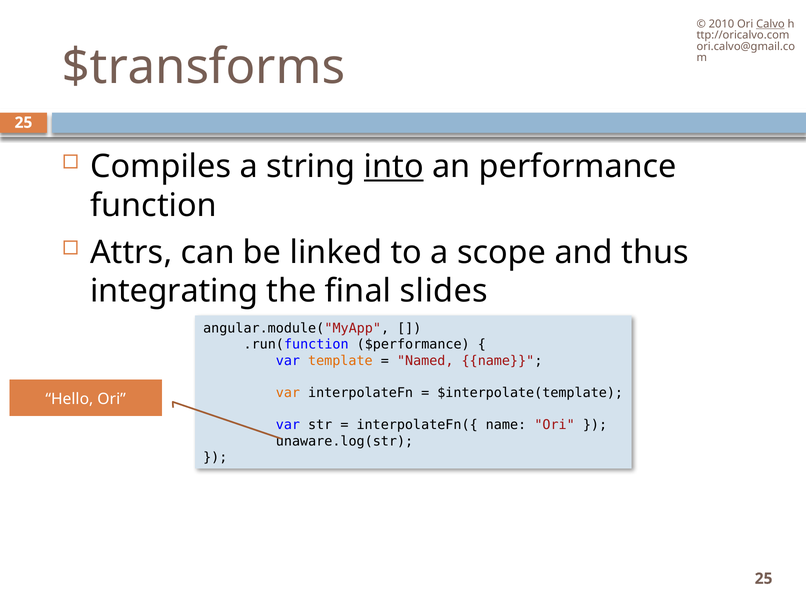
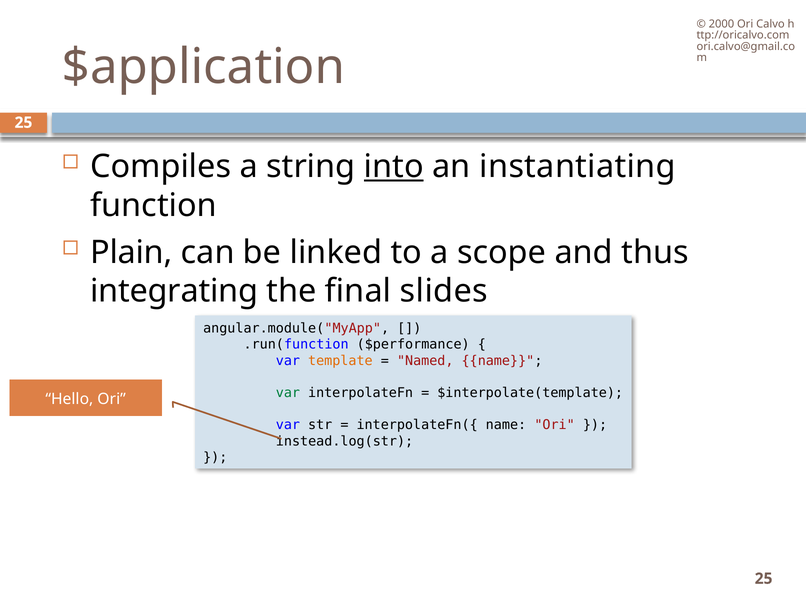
2010: 2010 -> 2000
Calvo underline: present -> none
$transforms: $transforms -> $application
performance: performance -> instantiating
Attrs: Attrs -> Plain
var at (288, 393) colour: orange -> green
unaware.log(str: unaware.log(str -> instead.log(str
